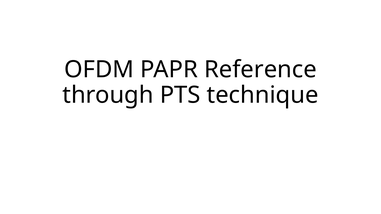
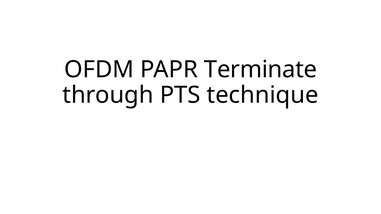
Reference: Reference -> Terminate
